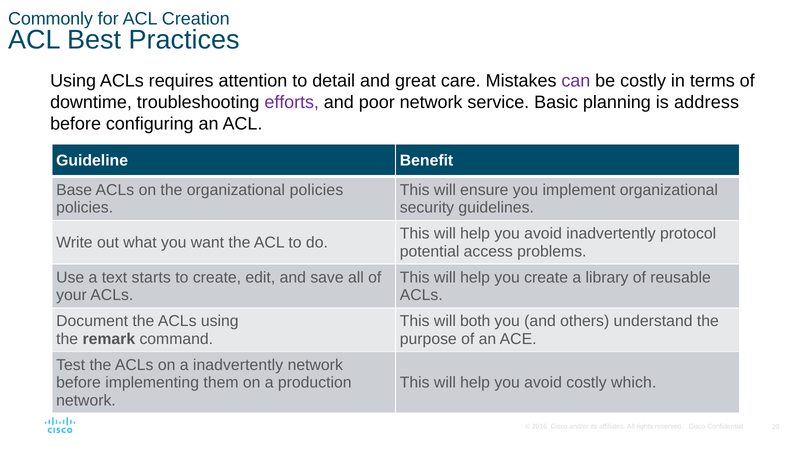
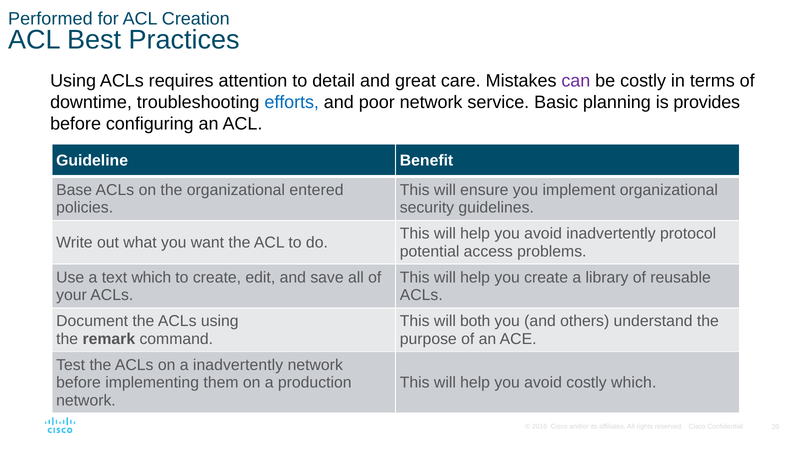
Commonly: Commonly -> Performed
efforts colour: purple -> blue
address: address -> provides
organizational policies: policies -> entered
text starts: starts -> which
